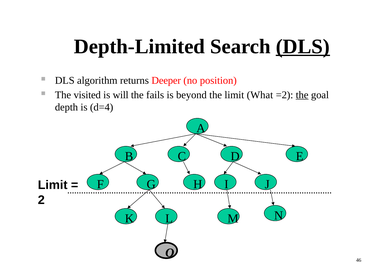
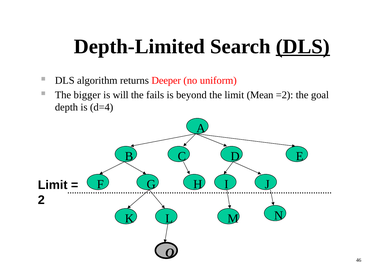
position: position -> uniform
visited: visited -> bigger
What: What -> Mean
the at (302, 95) underline: present -> none
